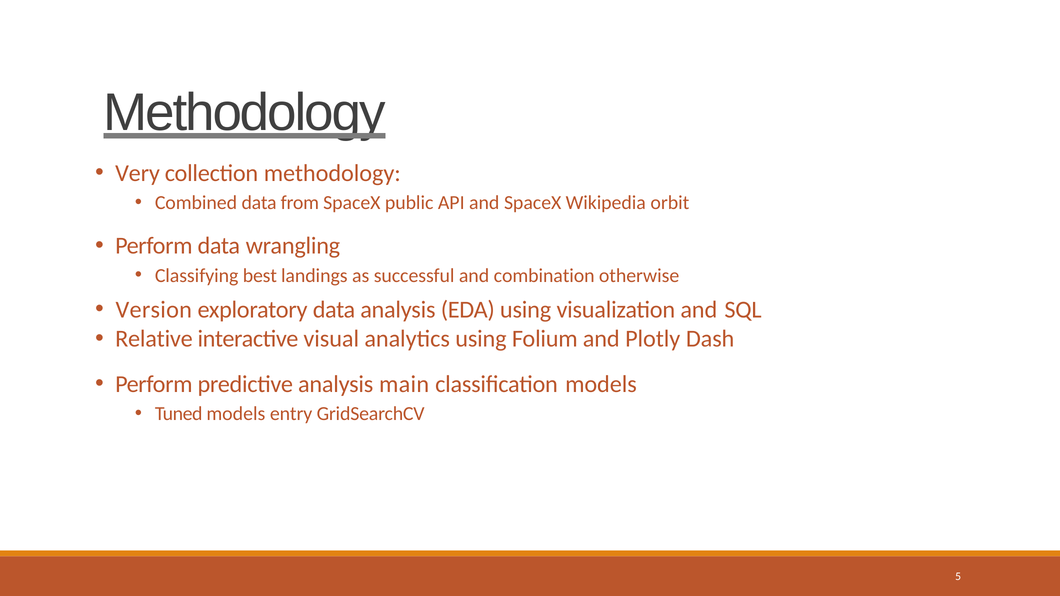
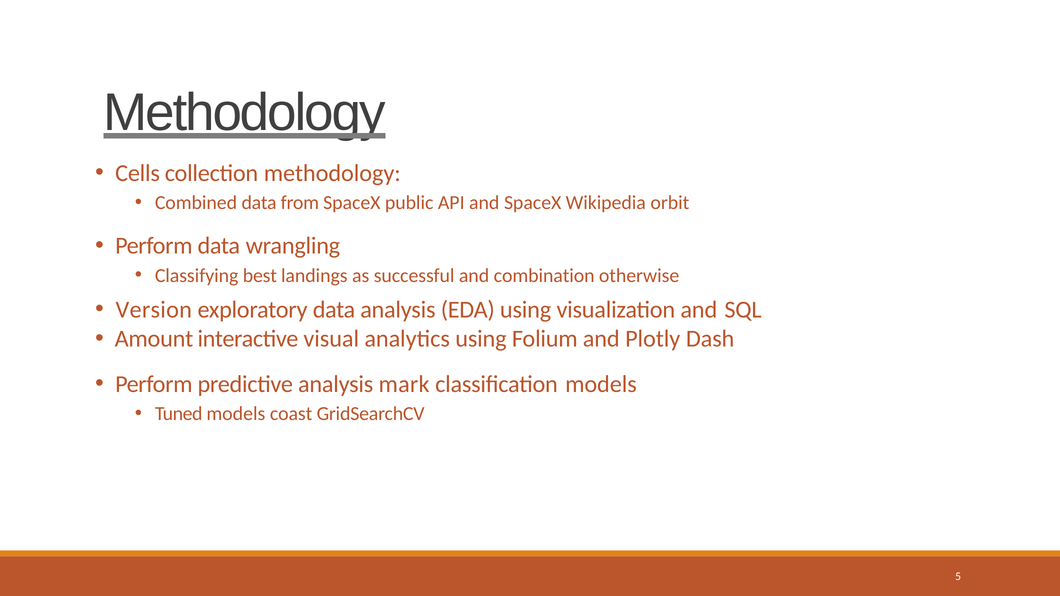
Very: Very -> Cells
Relative: Relative -> Amount
main: main -> mark
entry: entry -> coast
